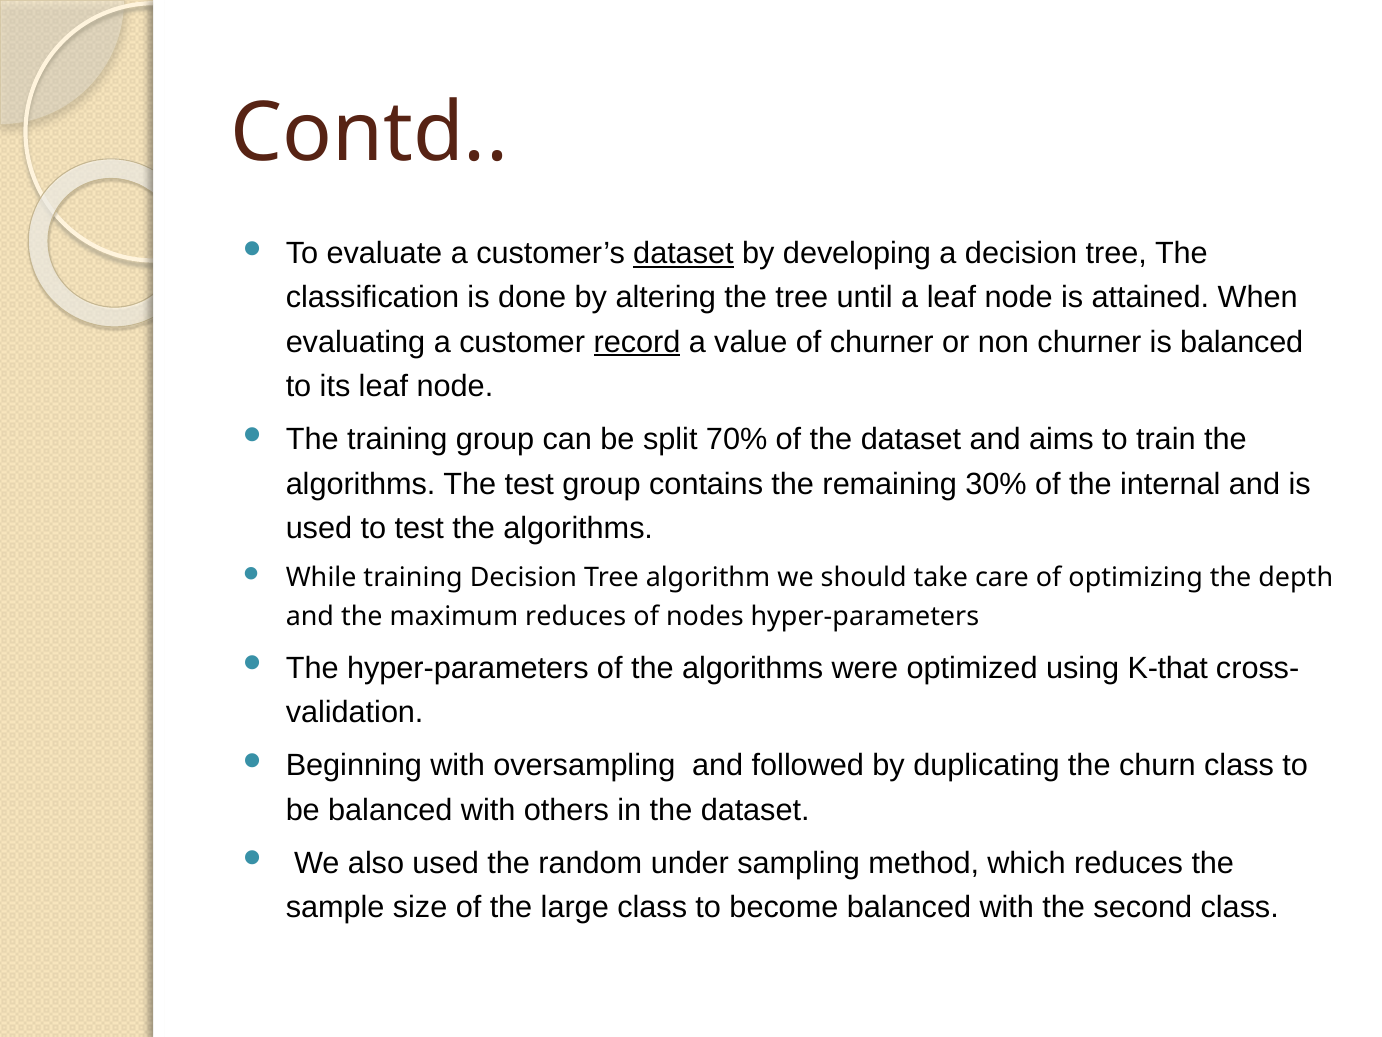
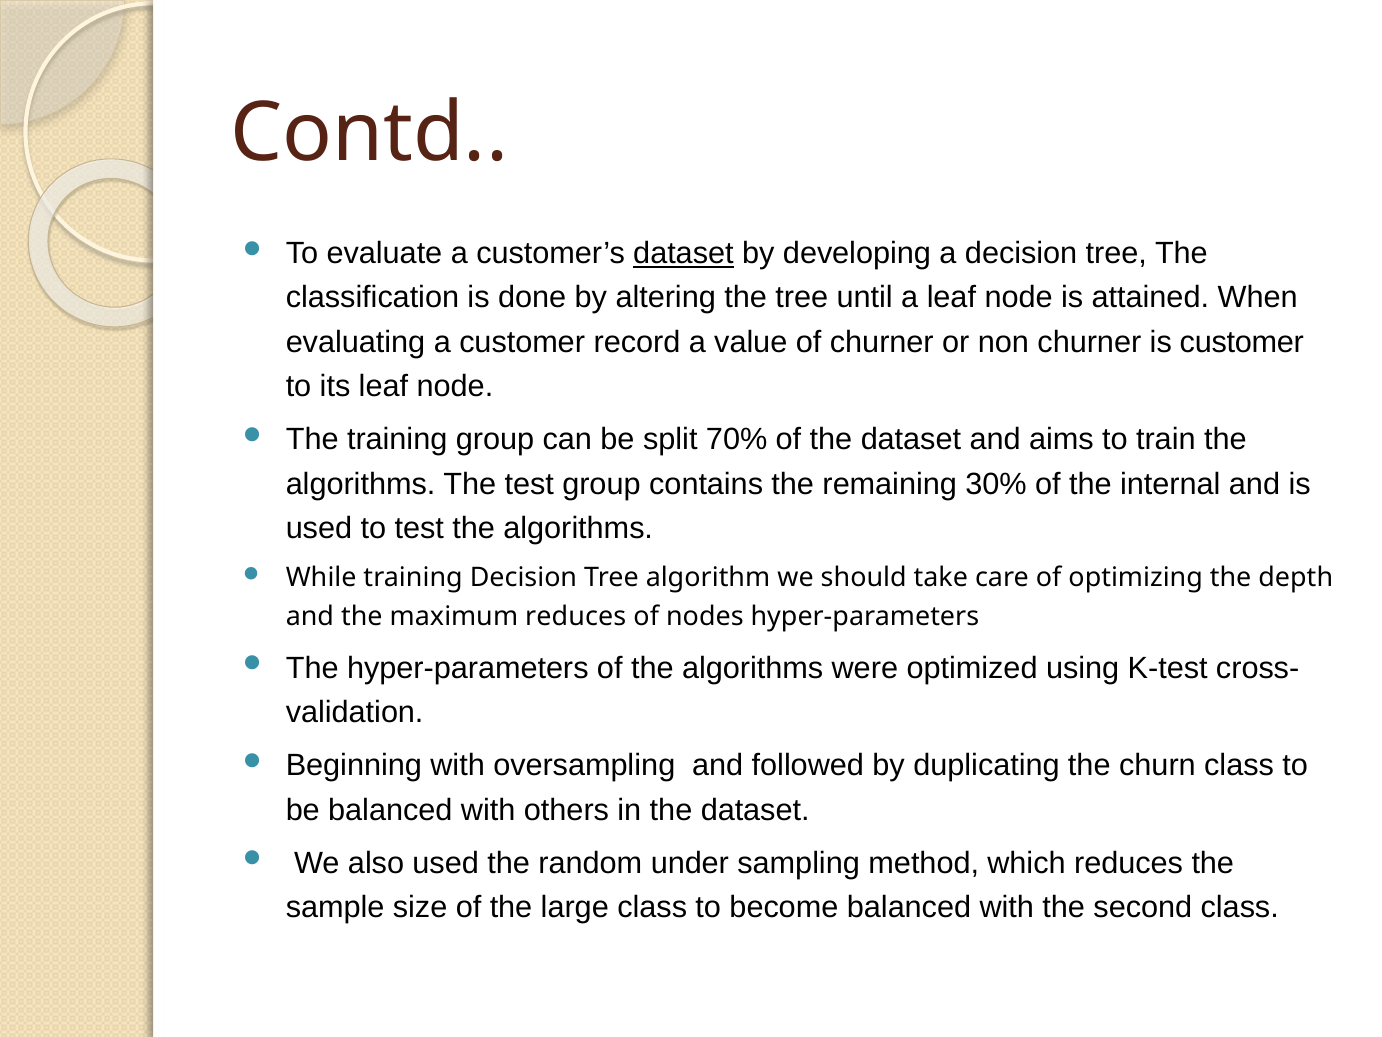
record underline: present -> none
is balanced: balanced -> customer
K-that: K-that -> K-test
